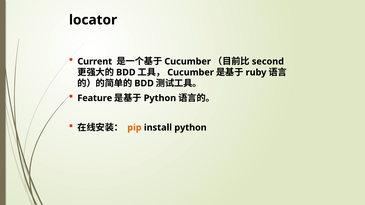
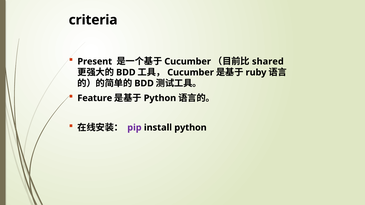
locator: locator -> criteria
Current: Current -> Present
second: second -> shared
pip colour: orange -> purple
